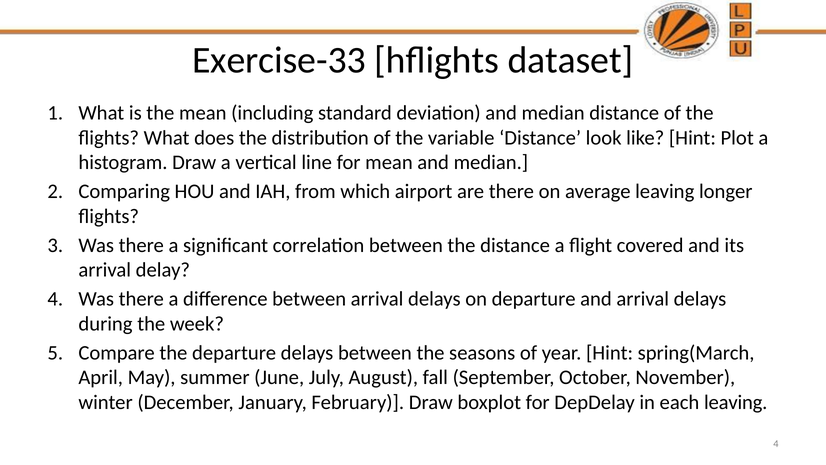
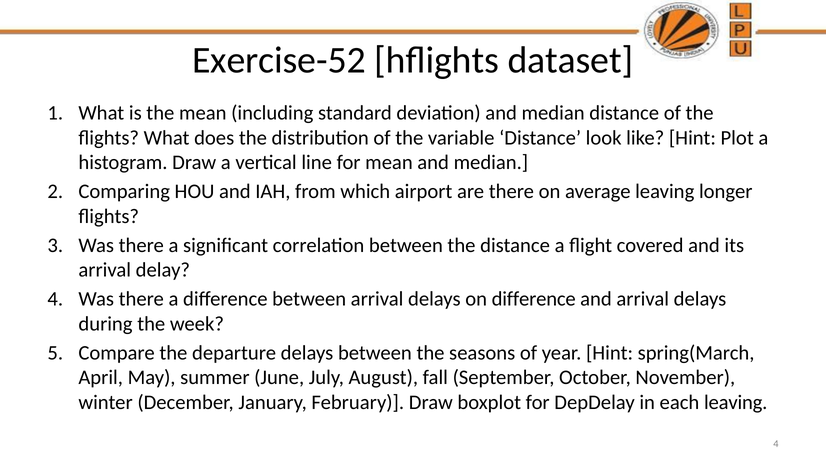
Exercise-33: Exercise-33 -> Exercise-52
on departure: departure -> difference
